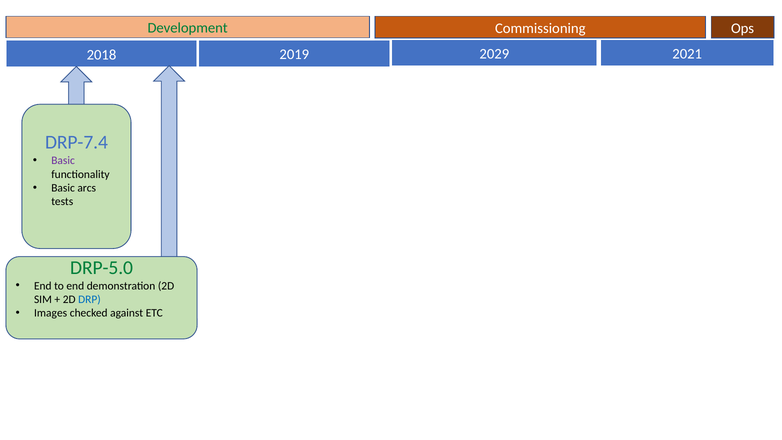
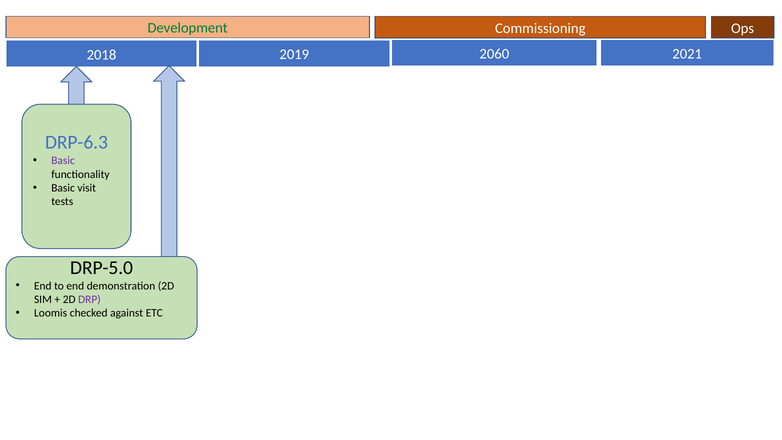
2029: 2029 -> 2060
DRP-7.4: DRP-7.4 -> DRP-6.3
arcs: arcs -> visit
DRP-5.0 colour: green -> black
DRP colour: blue -> purple
Images: Images -> Loomis
